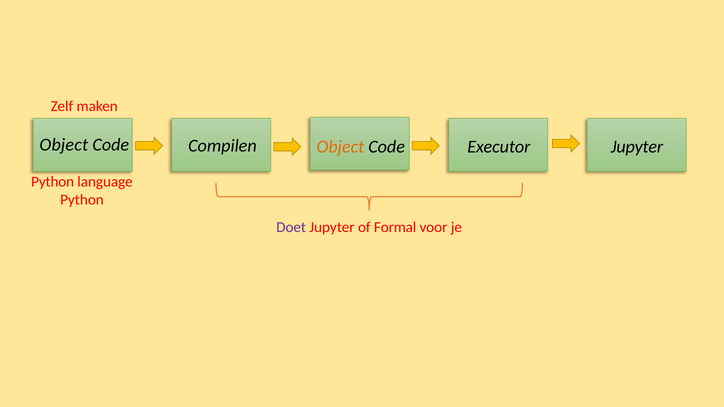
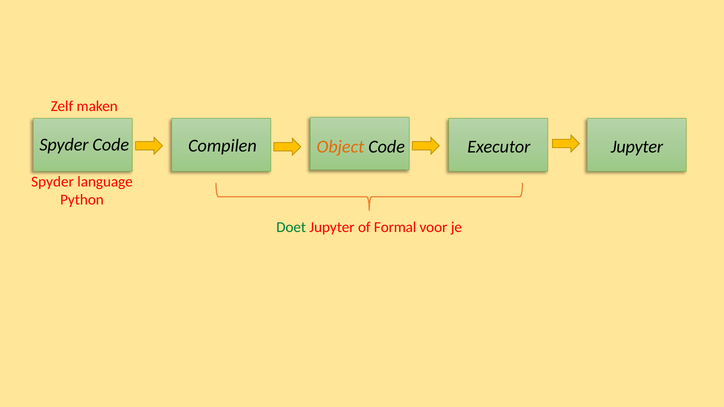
Object at (64, 145): Object -> Spyder
Python at (53, 182): Python -> Spyder
Doet colour: purple -> green
